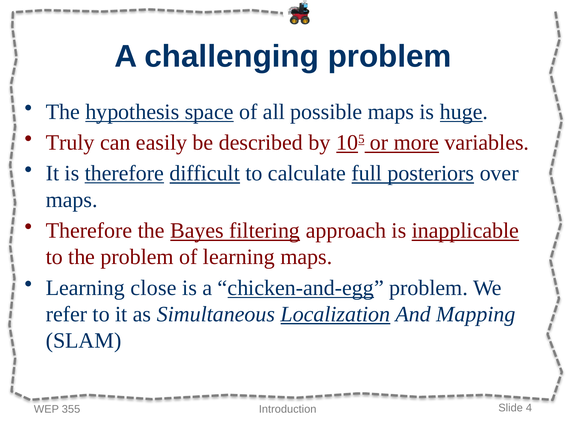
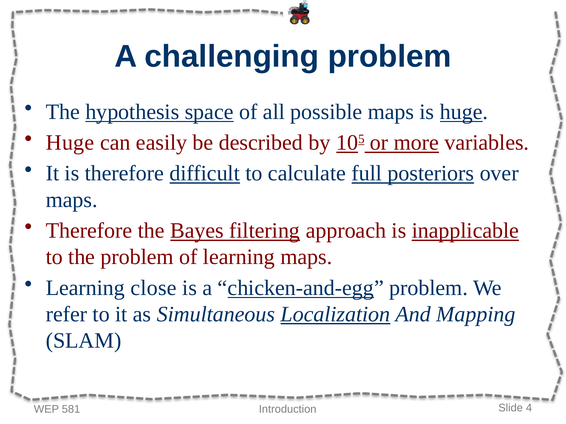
Truly at (70, 143): Truly -> Huge
therefore at (124, 174) underline: present -> none
355: 355 -> 581
